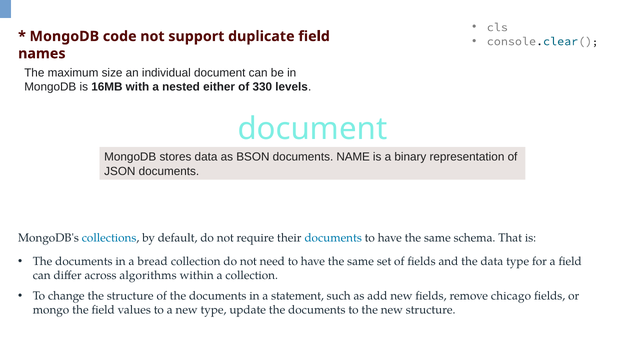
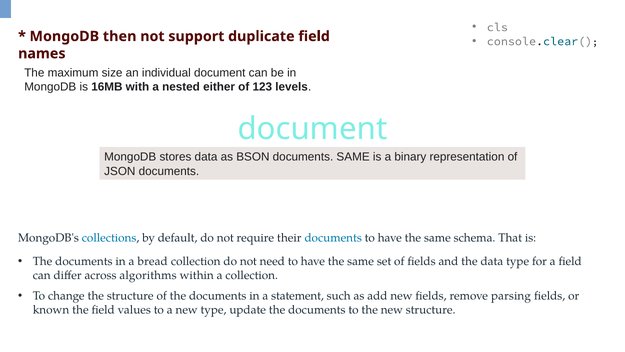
code: code -> then
330: 330 -> 123
documents NAME: NAME -> SAME
chicago: chicago -> parsing
mongo: mongo -> known
